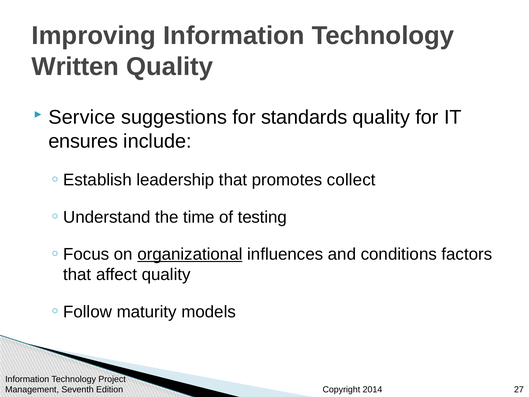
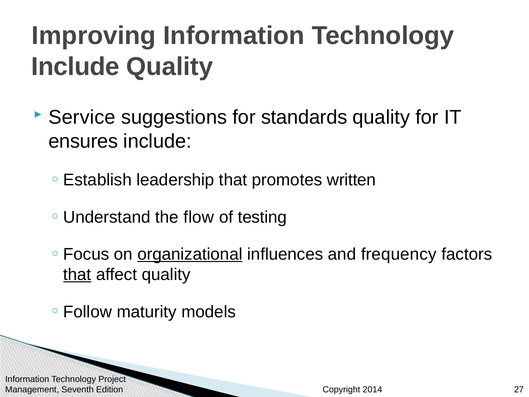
Written at (75, 67): Written -> Include
collect: collect -> written
time: time -> flow
conditions: conditions -> frequency
that at (77, 274) underline: none -> present
